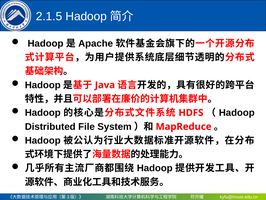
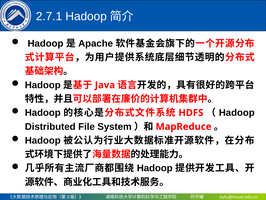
2.1.5: 2.1.5 -> 2.7.1
